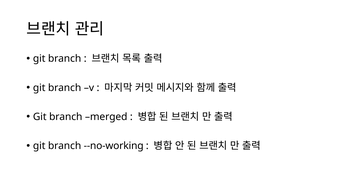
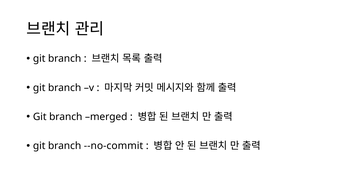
--no-working: --no-working -> --no-commit
